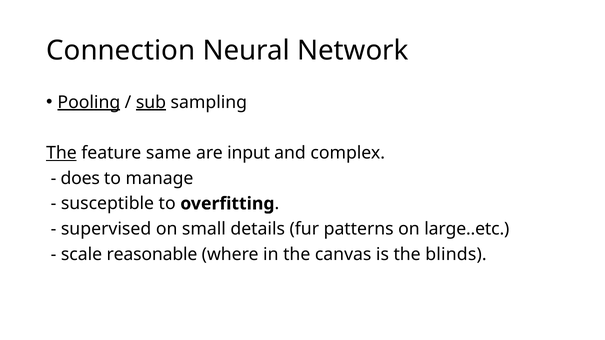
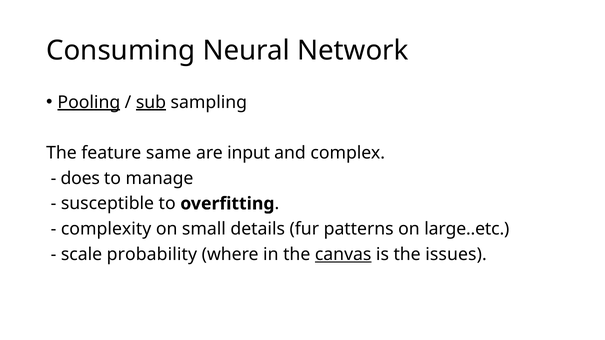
Connection: Connection -> Consuming
The at (61, 153) underline: present -> none
supervised: supervised -> complexity
reasonable: reasonable -> probability
canvas underline: none -> present
blinds: blinds -> issues
